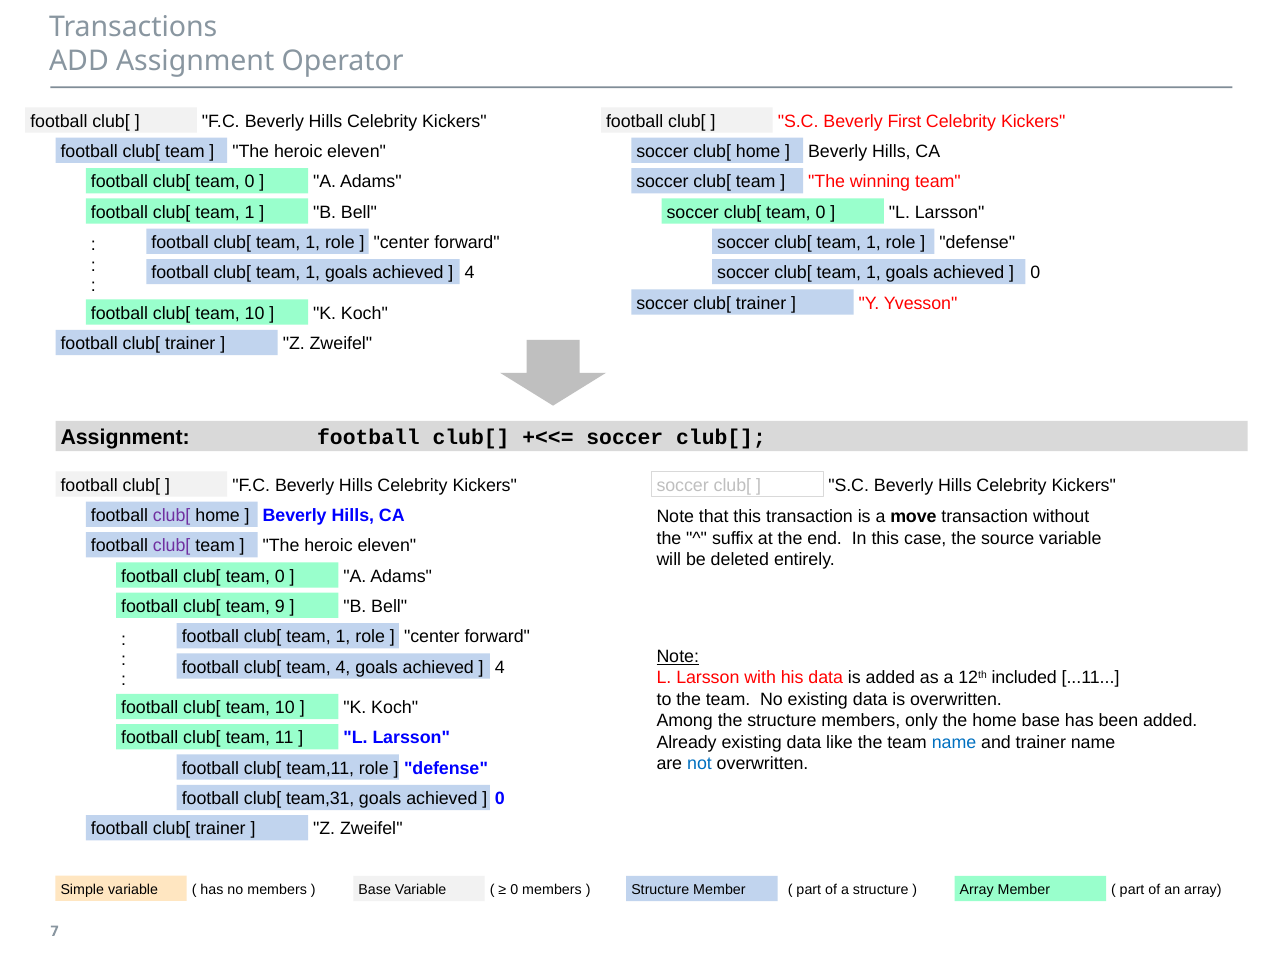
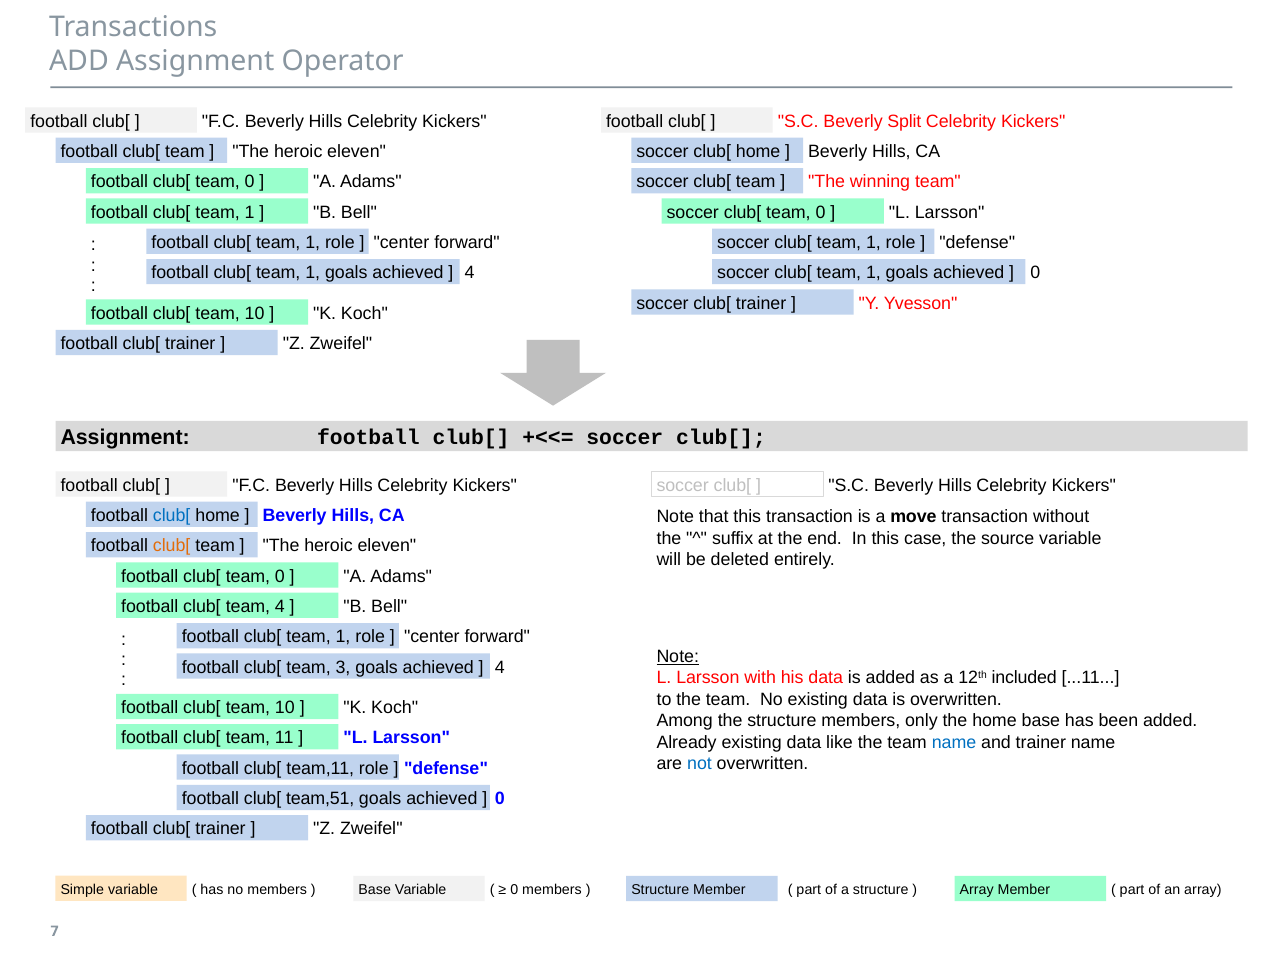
First: First -> Split
club[ at (172, 515) colour: purple -> blue
club[ at (172, 546) colour: purple -> orange
team 9: 9 -> 4
team 4: 4 -> 3
team,31: team,31 -> team,51
